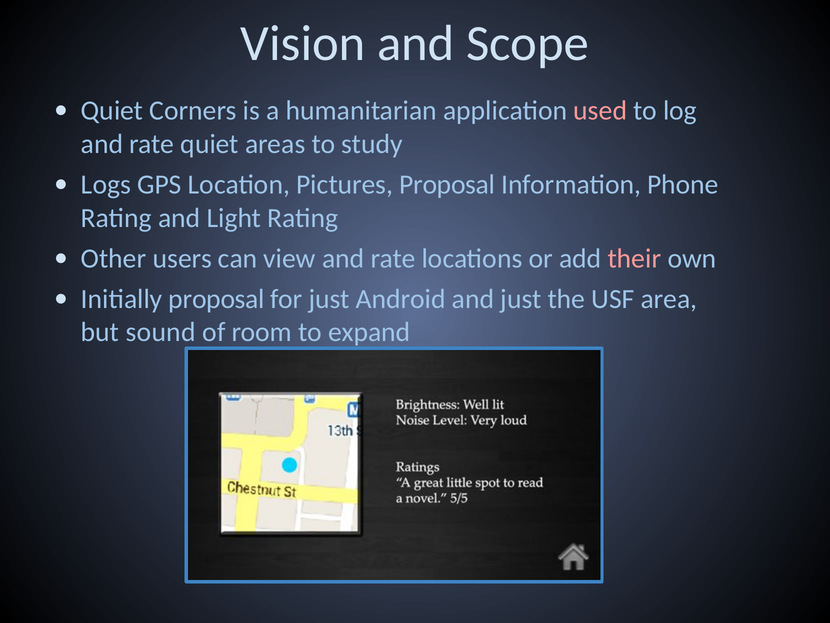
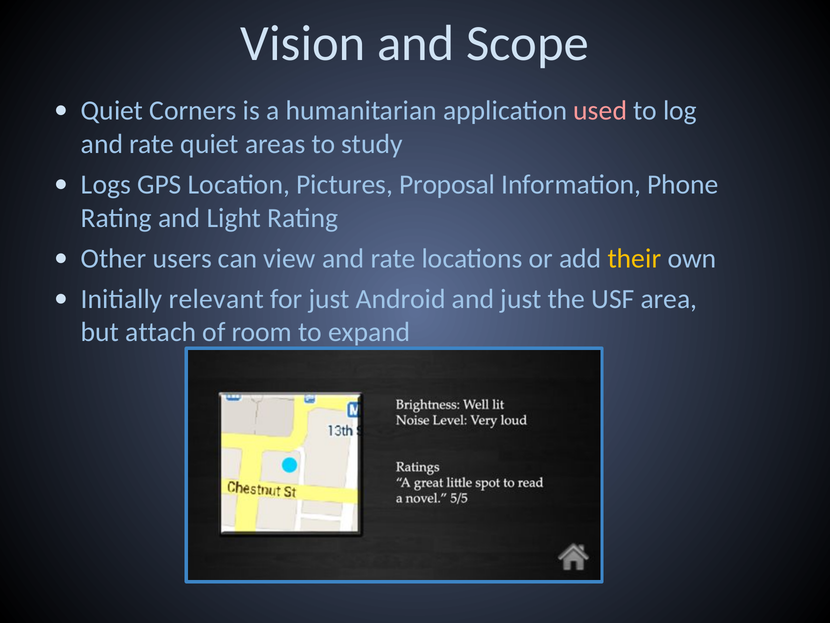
their colour: pink -> yellow
Initially proposal: proposal -> relevant
sound: sound -> attach
